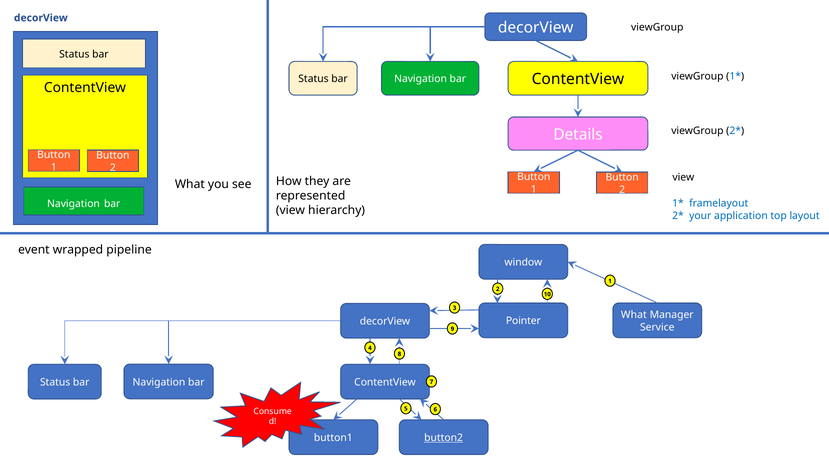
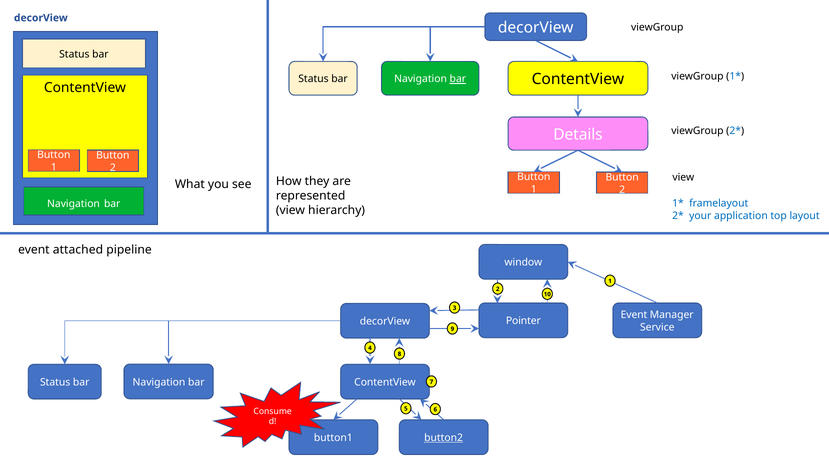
bar at (458, 79) underline: none -> present
wrapped: wrapped -> attached
What at (634, 315): What -> Event
